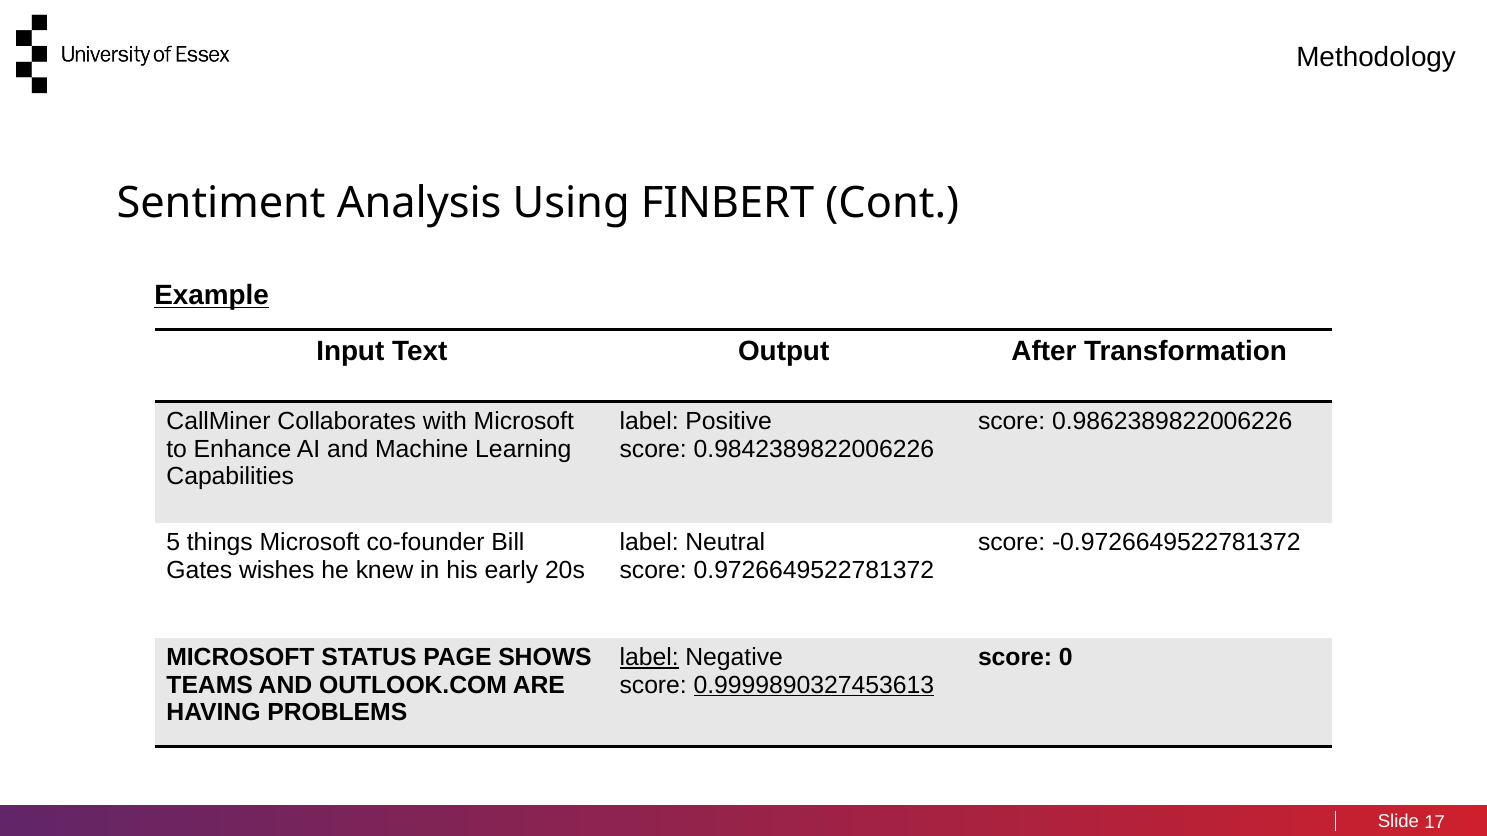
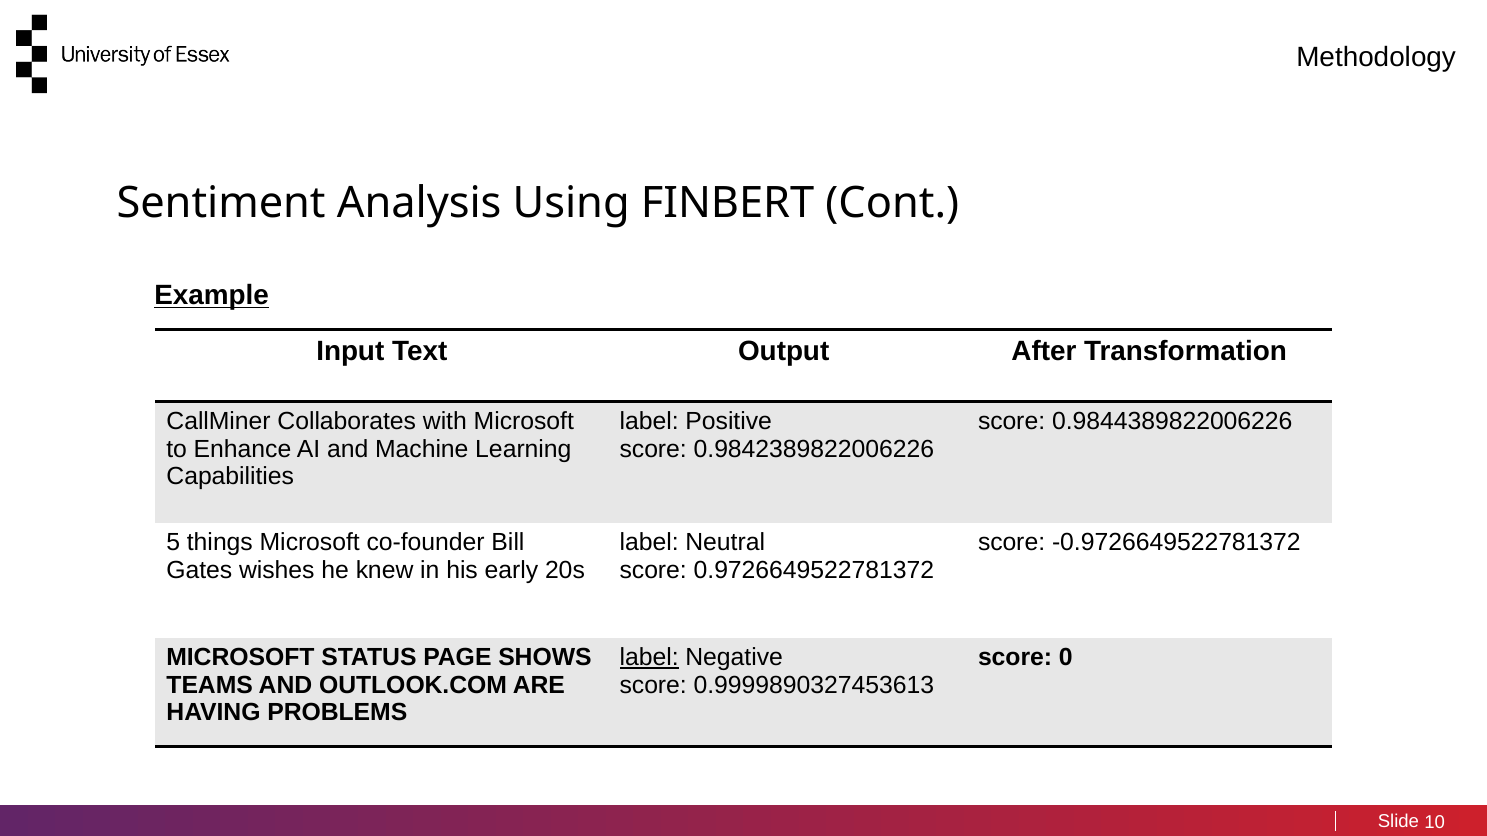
0.9862389822006226: 0.9862389822006226 -> 0.9844389822006226
0.9999890327453613 underline: present -> none
17: 17 -> 10
